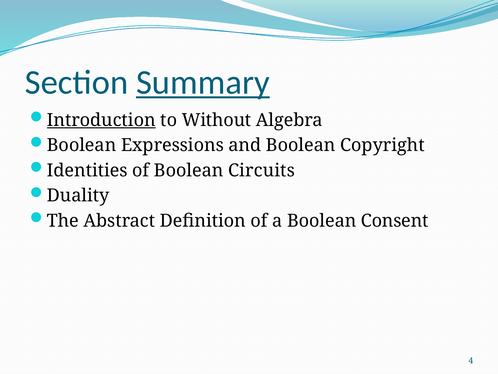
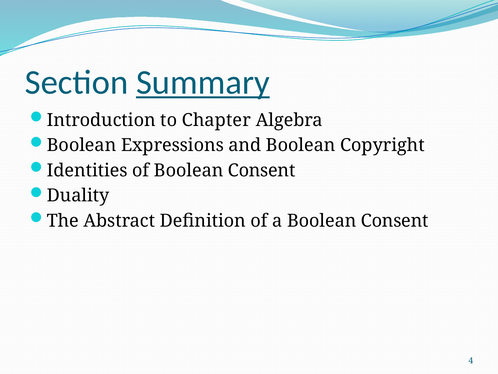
Introduction underline: present -> none
Without: Without -> Chapter
of Boolean Circuits: Circuits -> Consent
